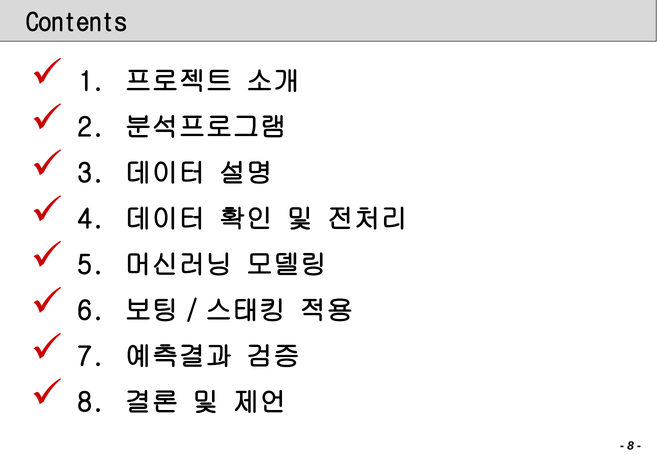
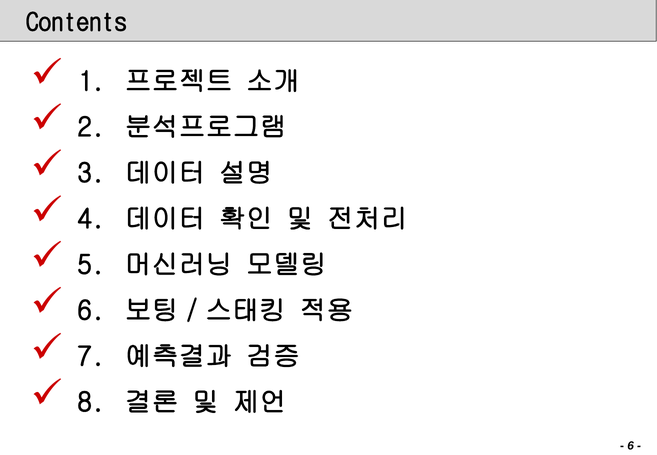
8 at (631, 446): 8 -> 6
